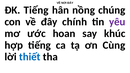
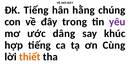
nồng: nồng -> hằng
chính: chính -> trong
hoan: hoan -> dâng
thiết colour: blue -> orange
